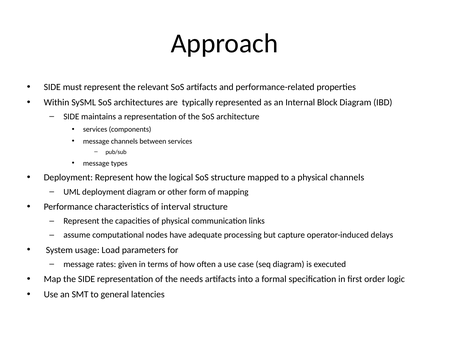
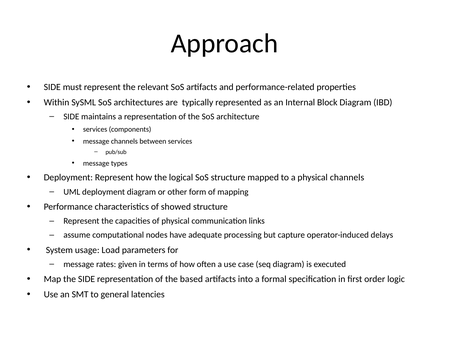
interval: interval -> showed
needs: needs -> based
